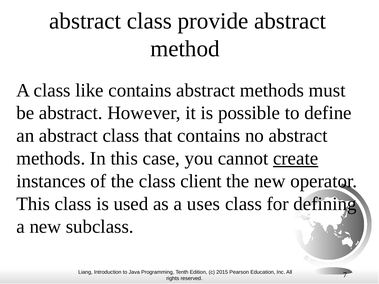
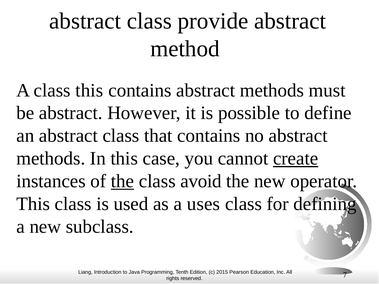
class like: like -> this
the at (123, 181) underline: none -> present
client: client -> avoid
